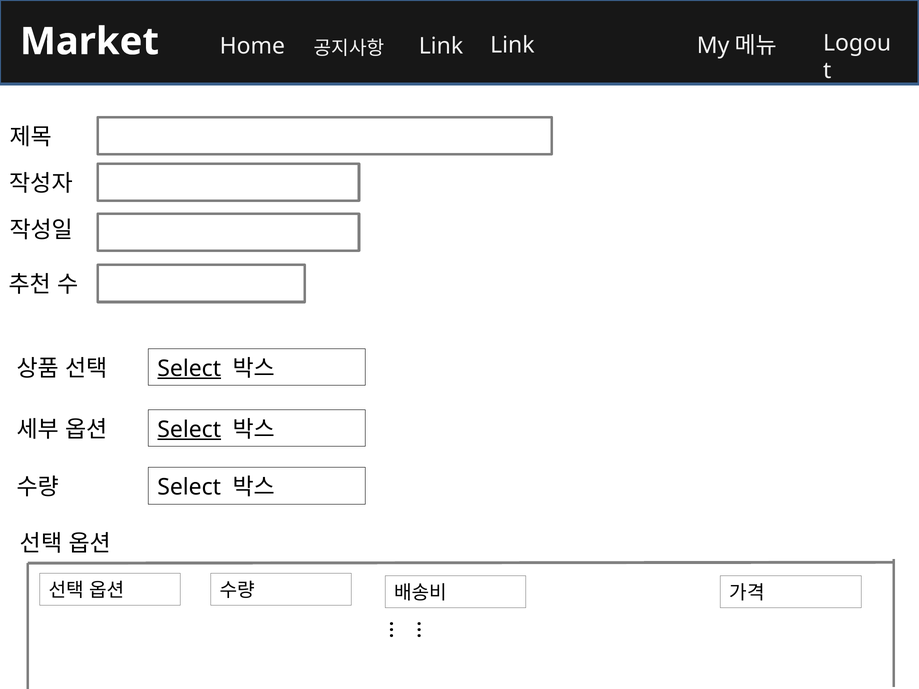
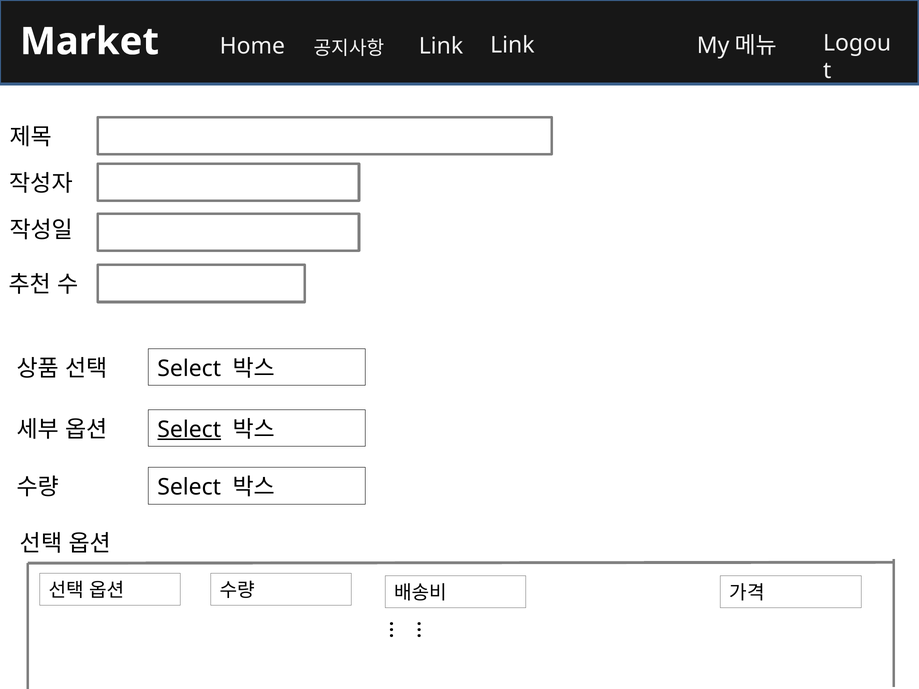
Select at (189, 369) underline: present -> none
